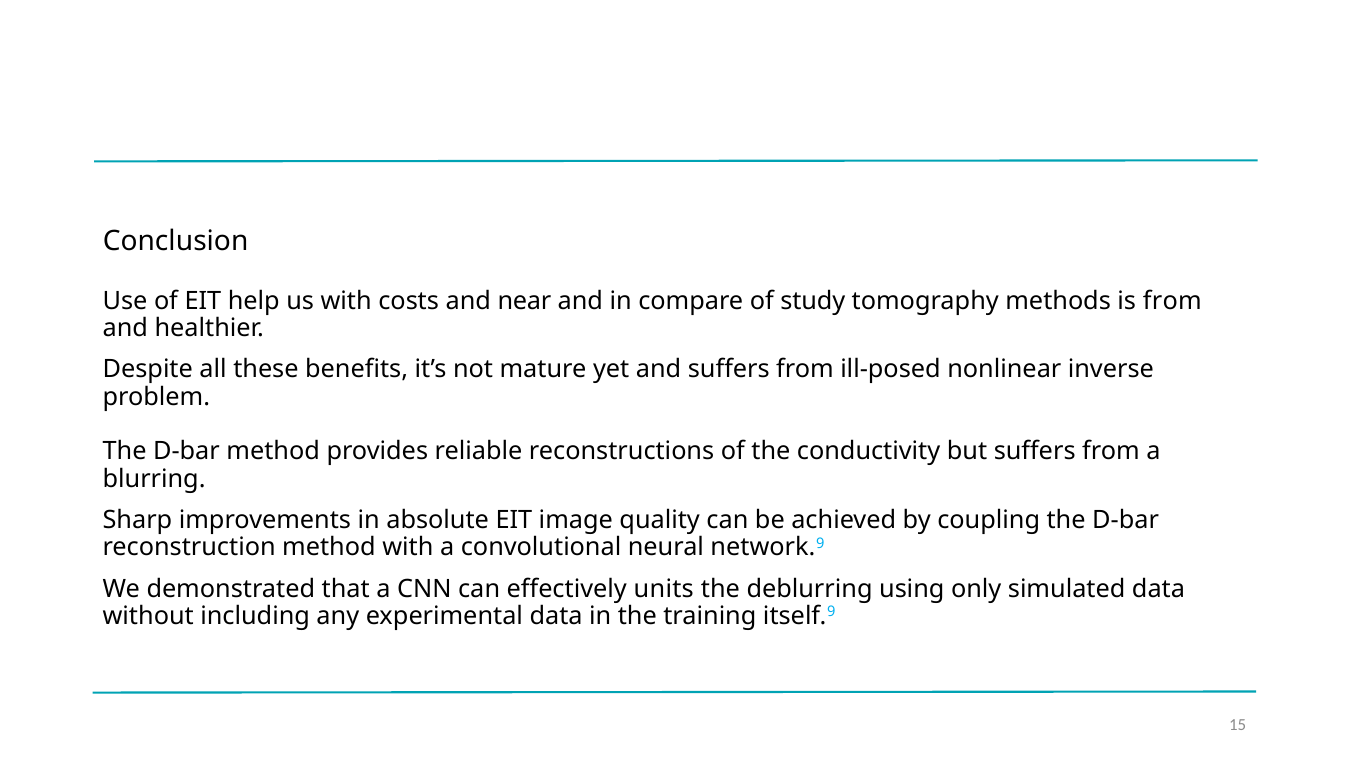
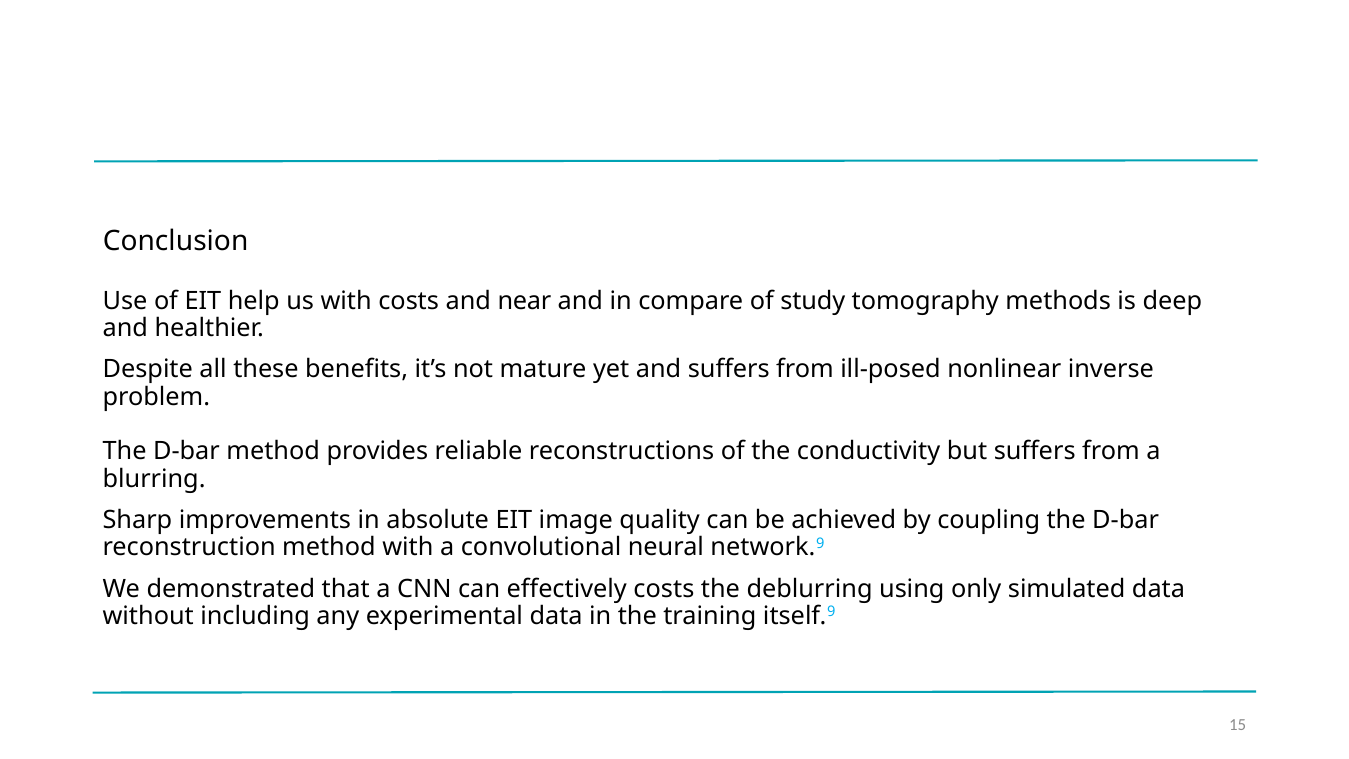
is from: from -> deep
effectively units: units -> costs
